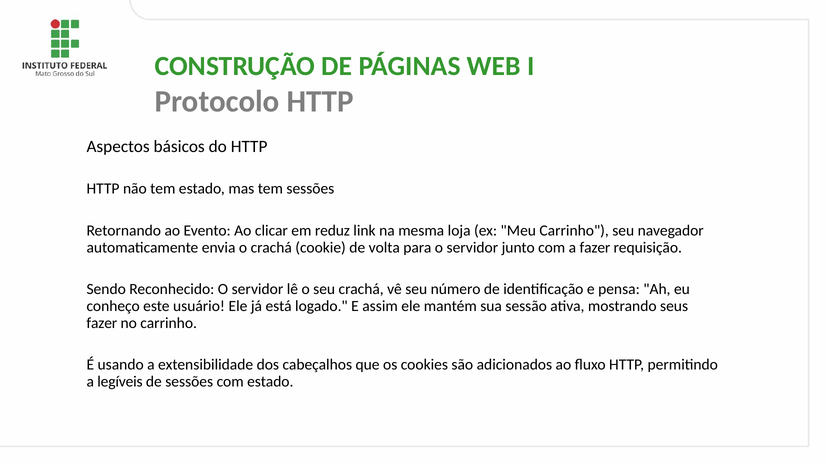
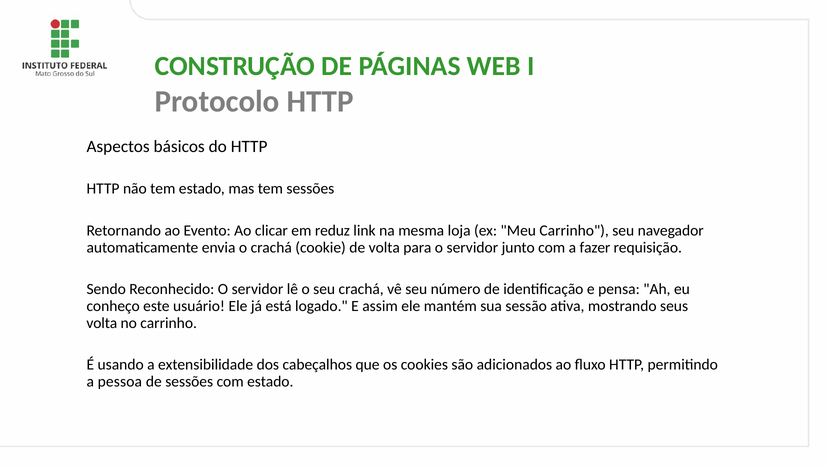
fazer at (102, 323): fazer -> volta
legíveis: legíveis -> pessoa
